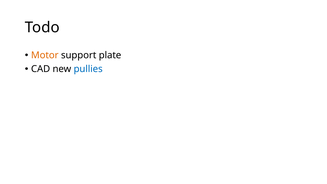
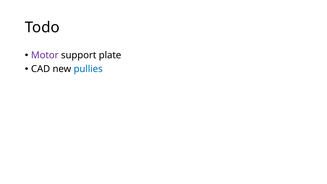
Motor colour: orange -> purple
